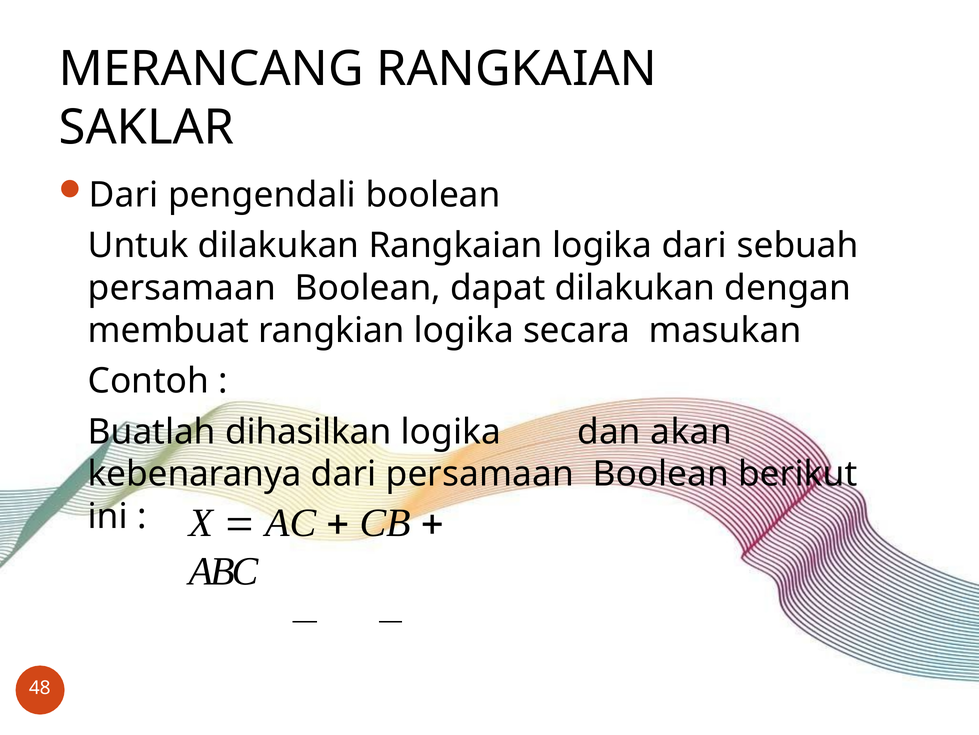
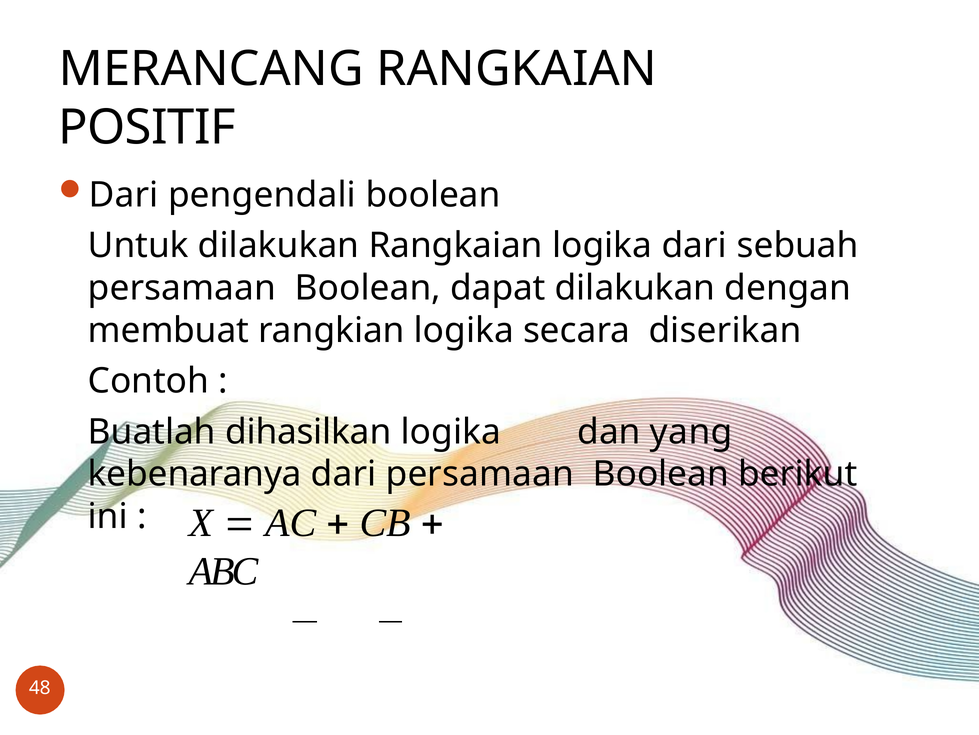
SAKLAR: SAKLAR -> POSITIF
masukan: masukan -> diserikan
akan: akan -> yang
